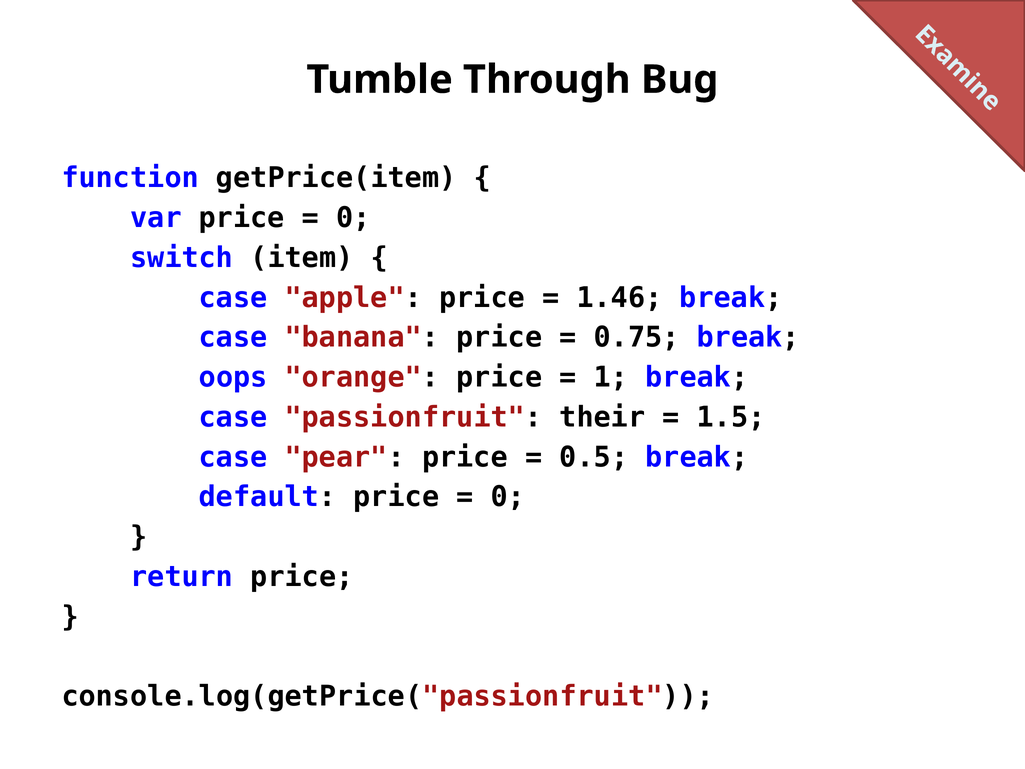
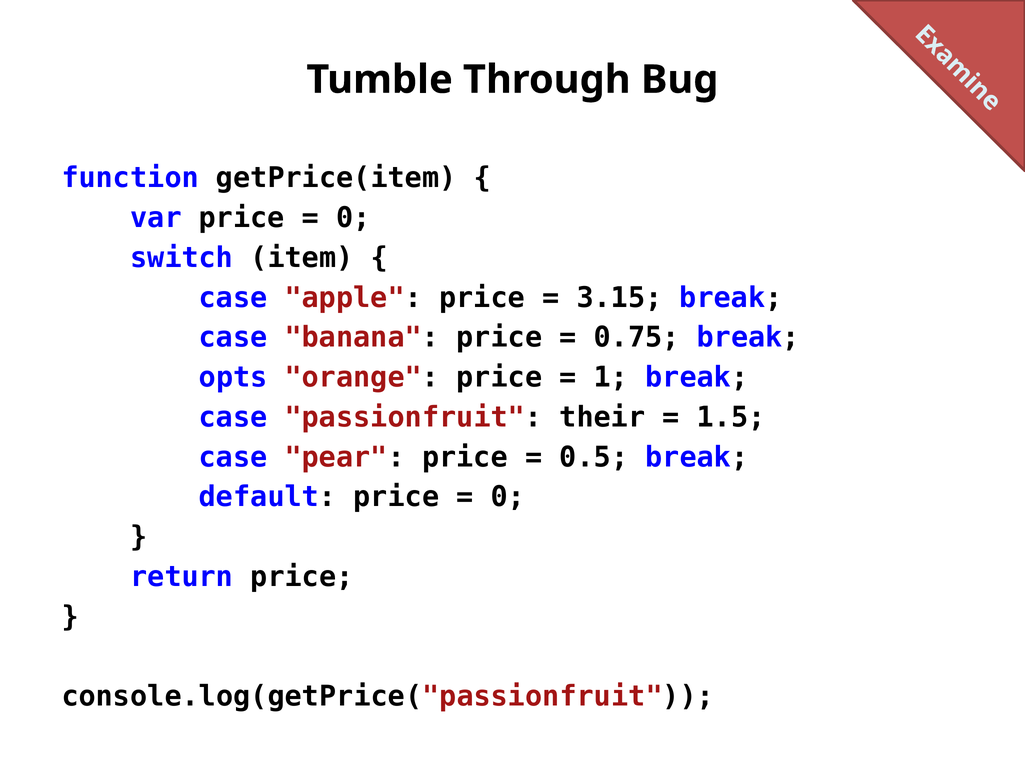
1.46: 1.46 -> 3.15
oops: oops -> opts
